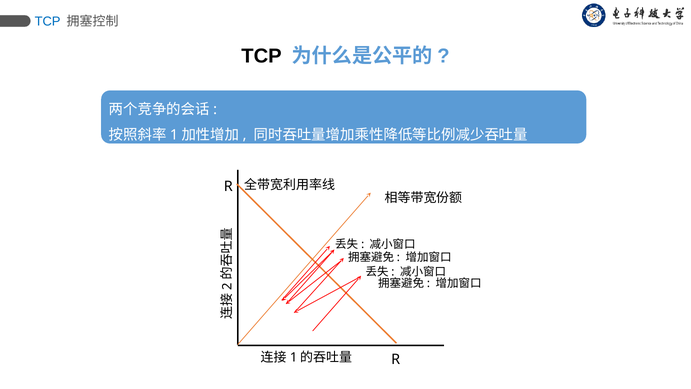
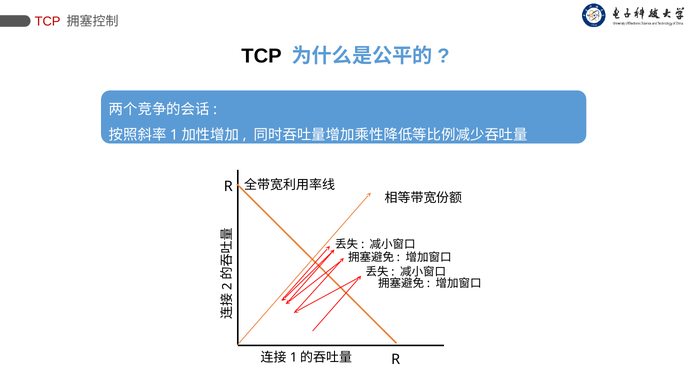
TCP at (48, 22) colour: blue -> red
